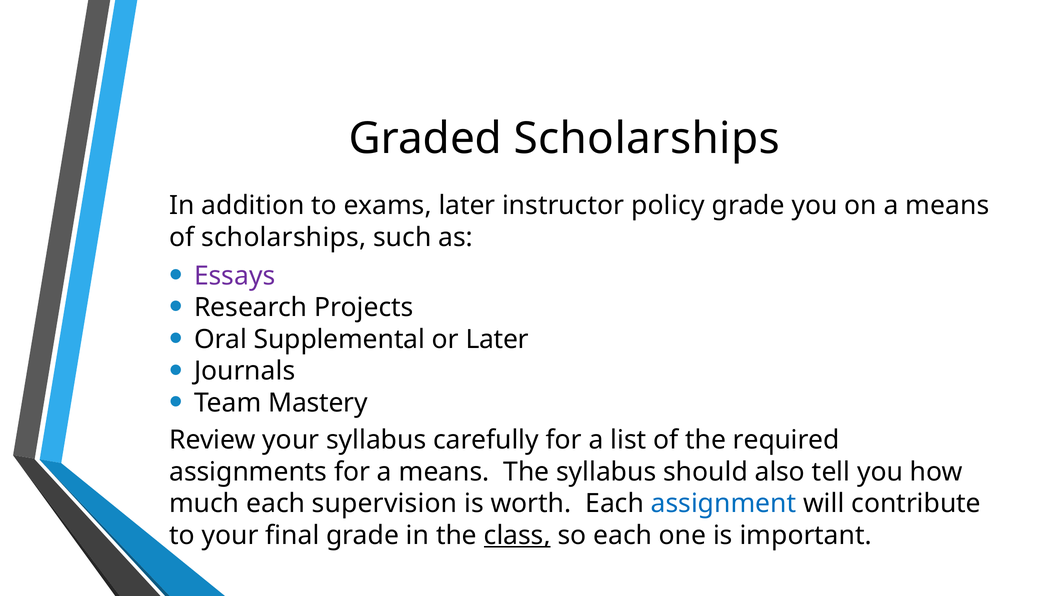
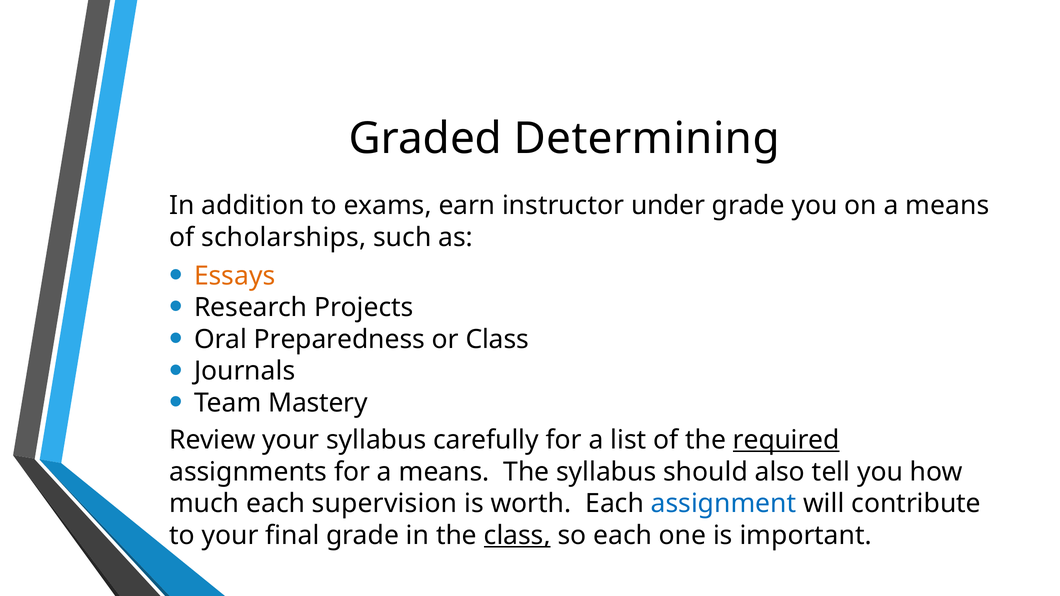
Graded Scholarships: Scholarships -> Determining
exams later: later -> earn
policy: policy -> under
Essays colour: purple -> orange
Supplemental: Supplemental -> Preparedness
or Later: Later -> Class
required underline: none -> present
